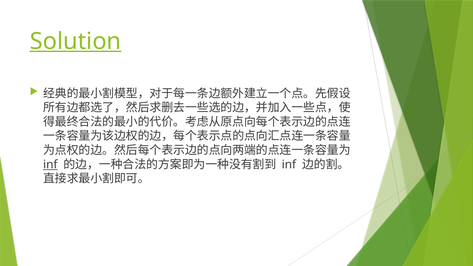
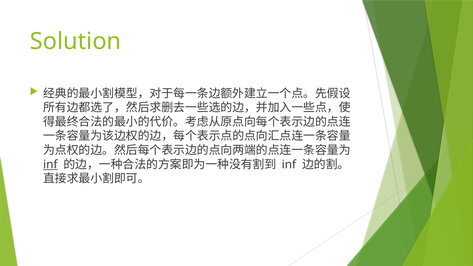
Solution underline: present -> none
